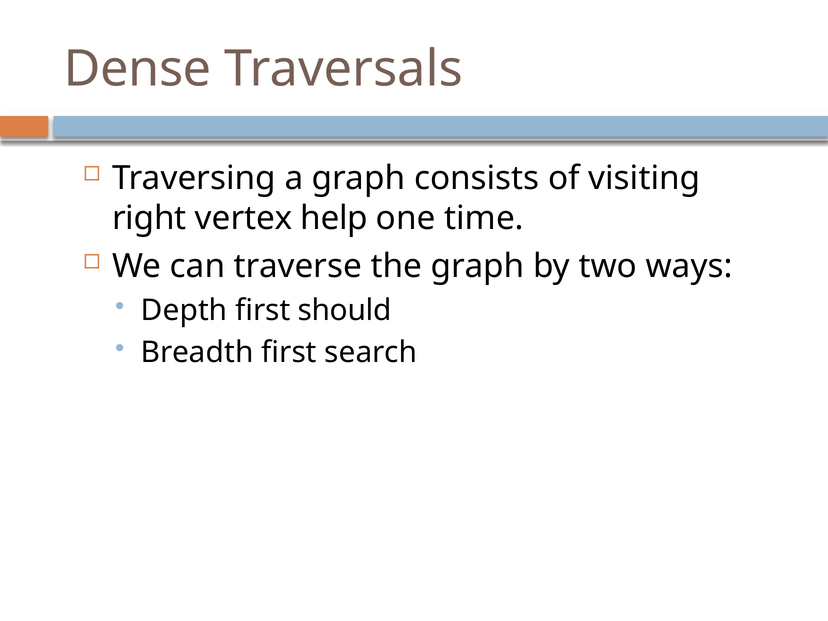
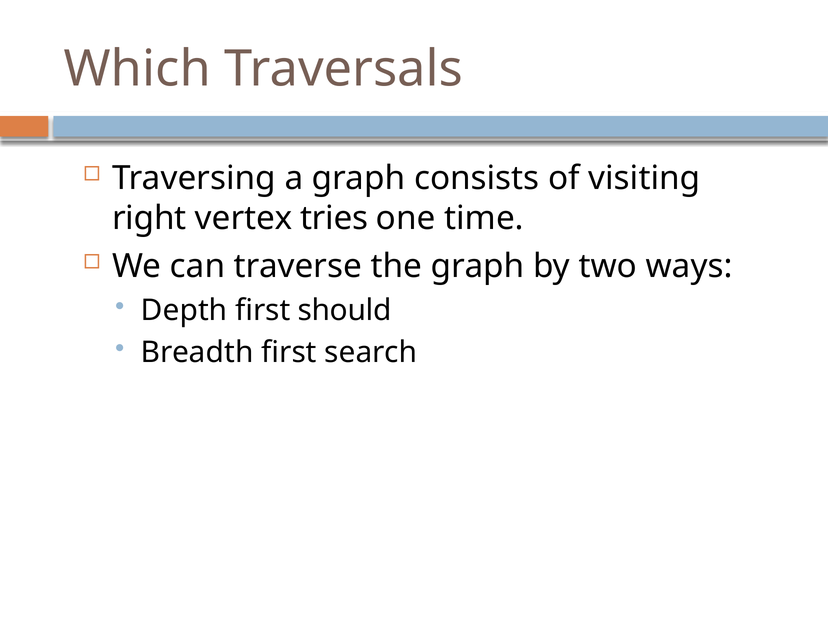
Dense: Dense -> Which
help: help -> tries
